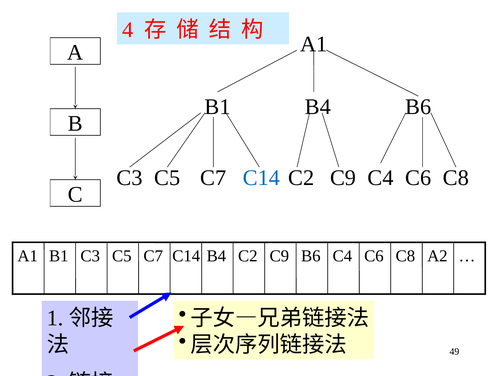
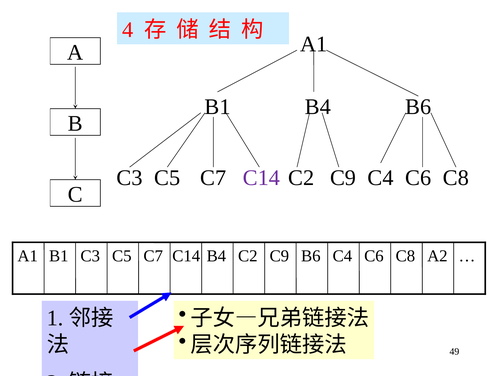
C14 at (261, 178) colour: blue -> purple
